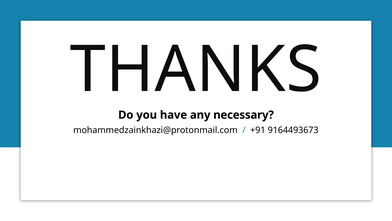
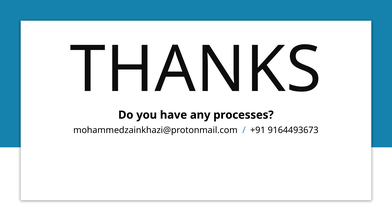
necessary: necessary -> processes
